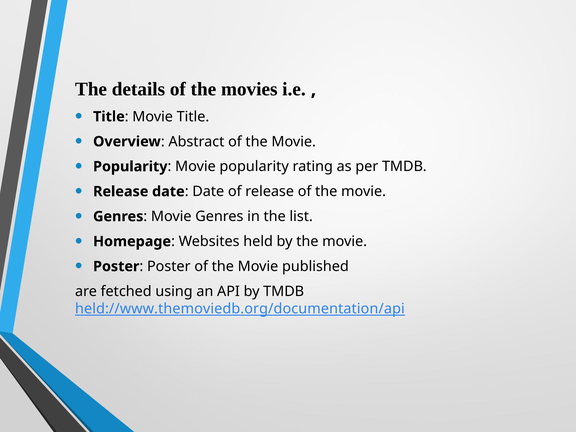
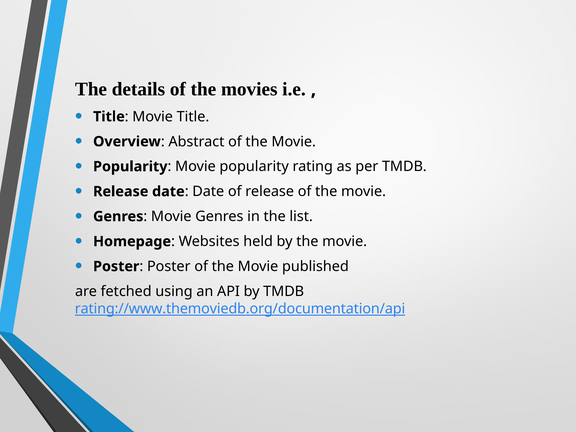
held://www.themoviedb.org/documentation/api: held://www.themoviedb.org/documentation/api -> rating://www.themoviedb.org/documentation/api
